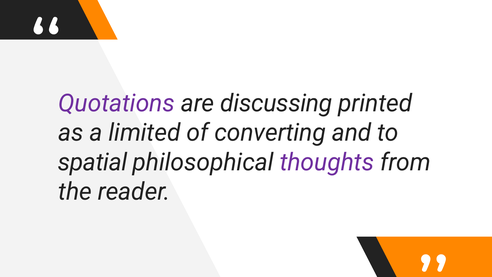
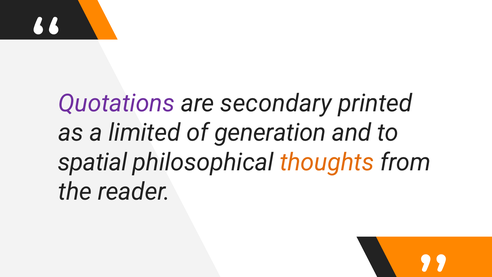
discussing: discussing -> secondary
converting: converting -> generation
thoughts colour: purple -> orange
